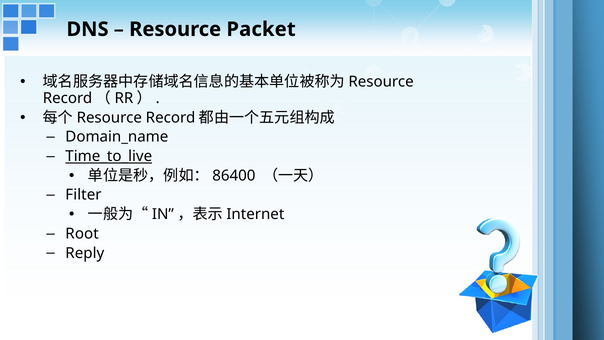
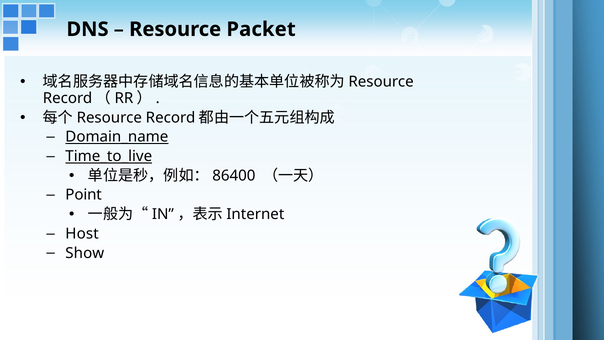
Domain_name underline: none -> present
Filter: Filter -> Point
Root: Root -> Host
Reply: Reply -> Show
